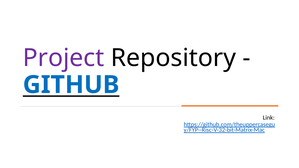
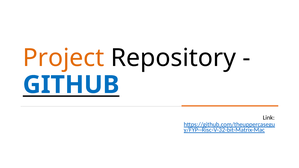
Project colour: purple -> orange
